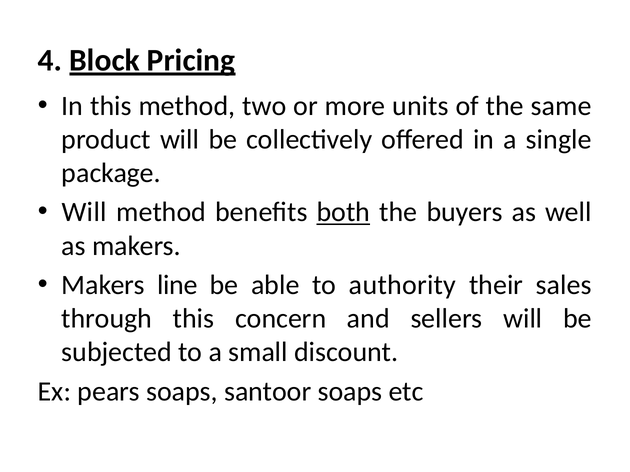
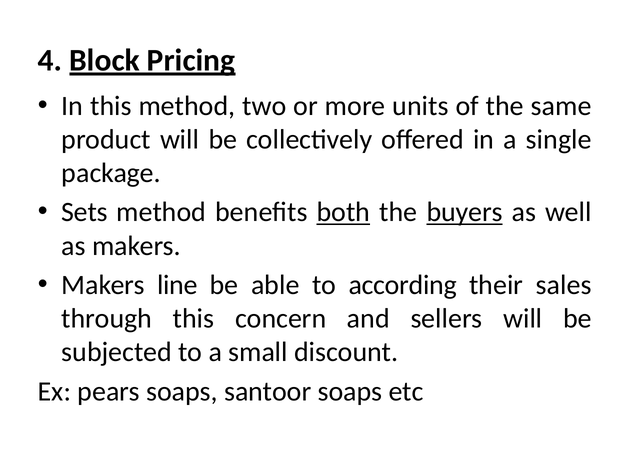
Will at (84, 212): Will -> Sets
buyers underline: none -> present
authority: authority -> according
